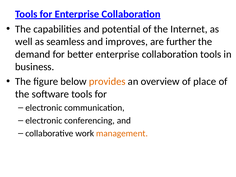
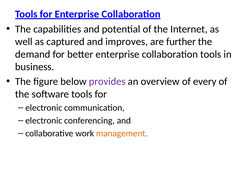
seamless: seamless -> captured
provides colour: orange -> purple
place: place -> every
